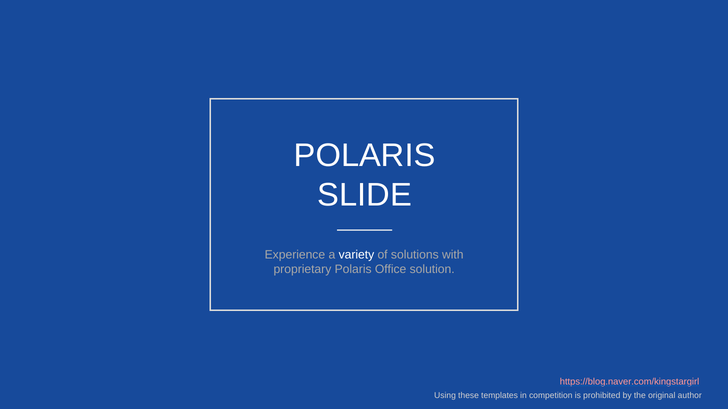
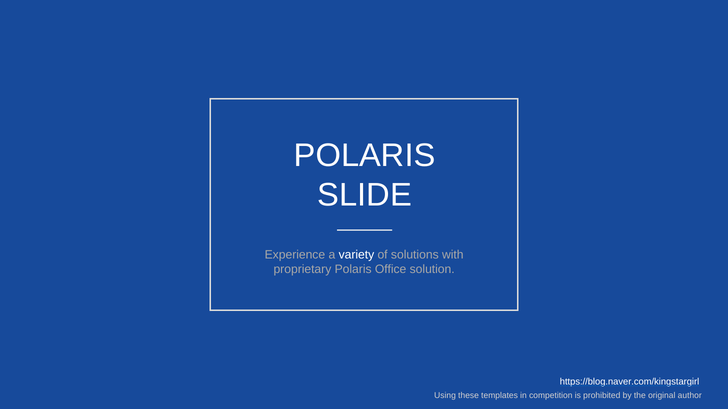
https://blog.naver.com/kingstargirl colour: pink -> white
